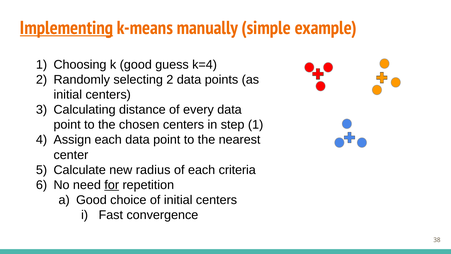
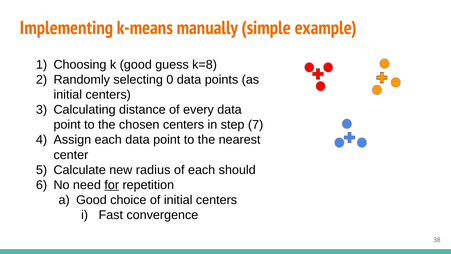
Implementing underline: present -> none
k=4: k=4 -> k=8
selecting 2: 2 -> 0
step 1: 1 -> 7
criteria: criteria -> should
